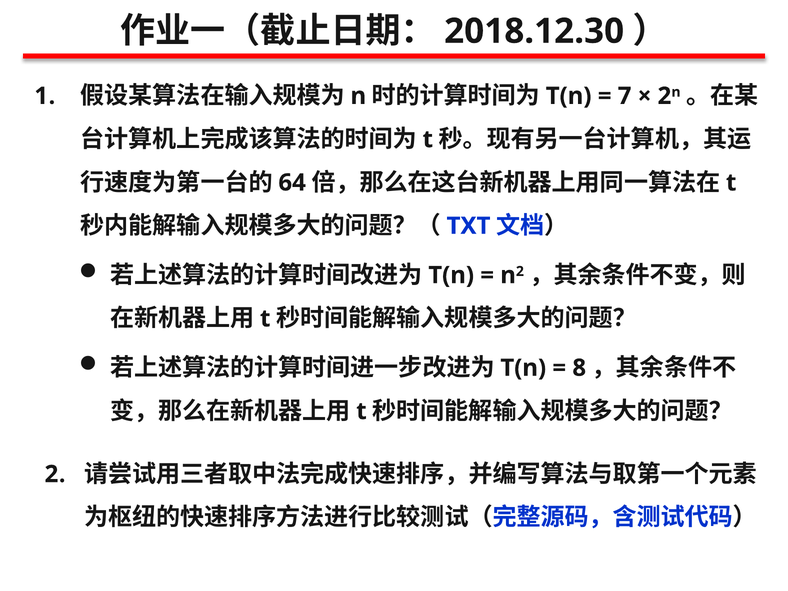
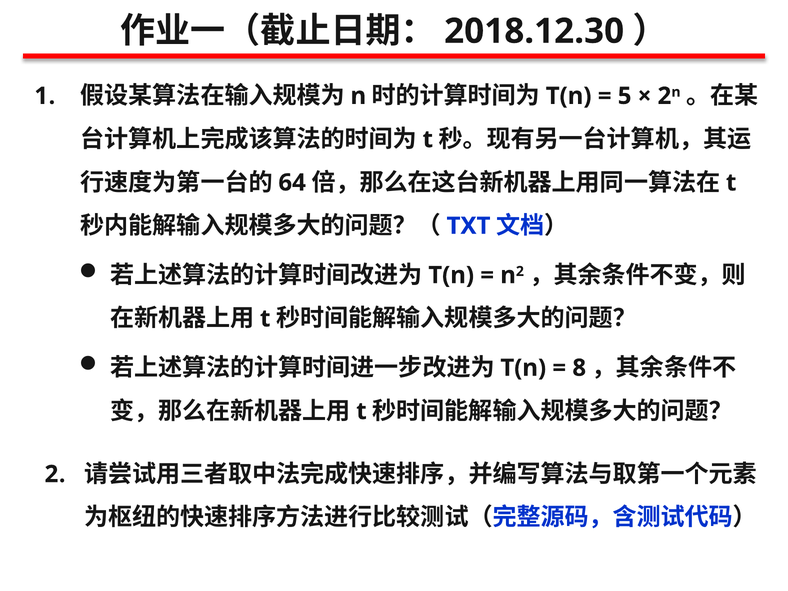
7: 7 -> 5
